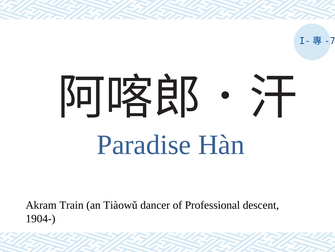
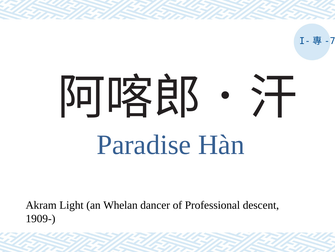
Train: Train -> Light
Tiàowǔ: Tiàowǔ -> Whelan
1904-: 1904- -> 1909-
